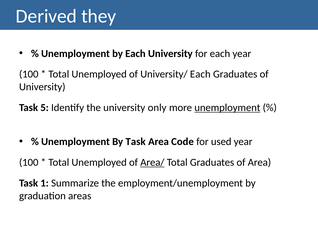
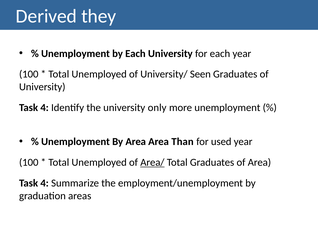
University/ Each: Each -> Seen
5 at (45, 107): 5 -> 4
unemployment at (227, 107) underline: present -> none
By Task: Task -> Area
Code: Code -> Than
1 at (45, 183): 1 -> 4
